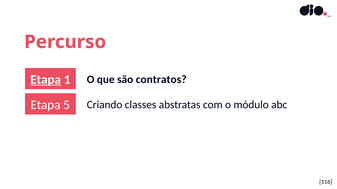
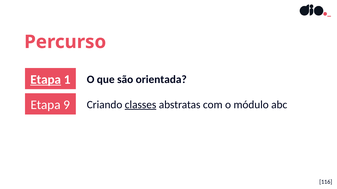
contratos: contratos -> orientada
5: 5 -> 9
classes underline: none -> present
